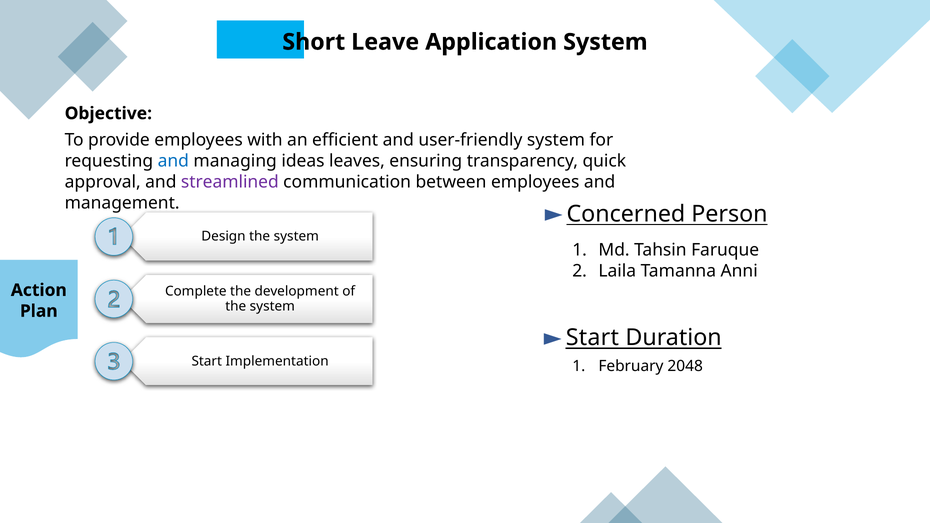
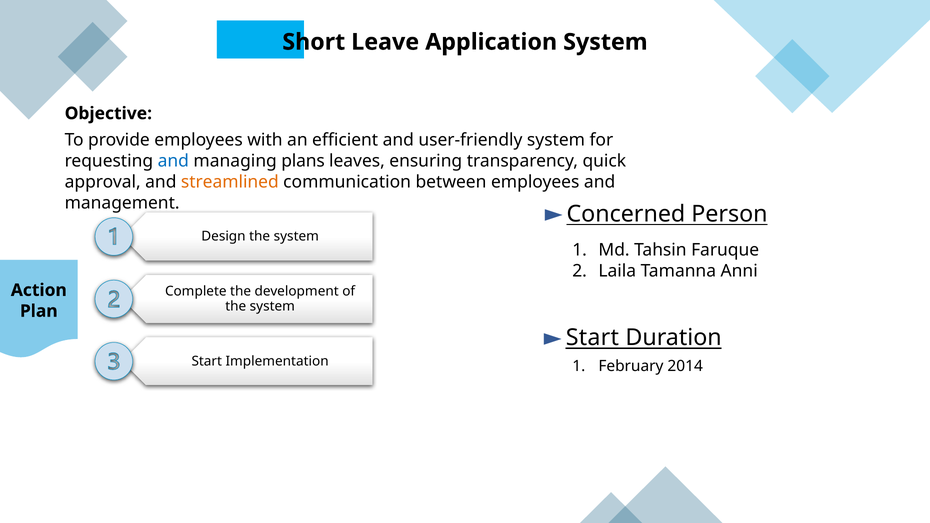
ideas: ideas -> plans
streamlined colour: purple -> orange
2048: 2048 -> 2014
